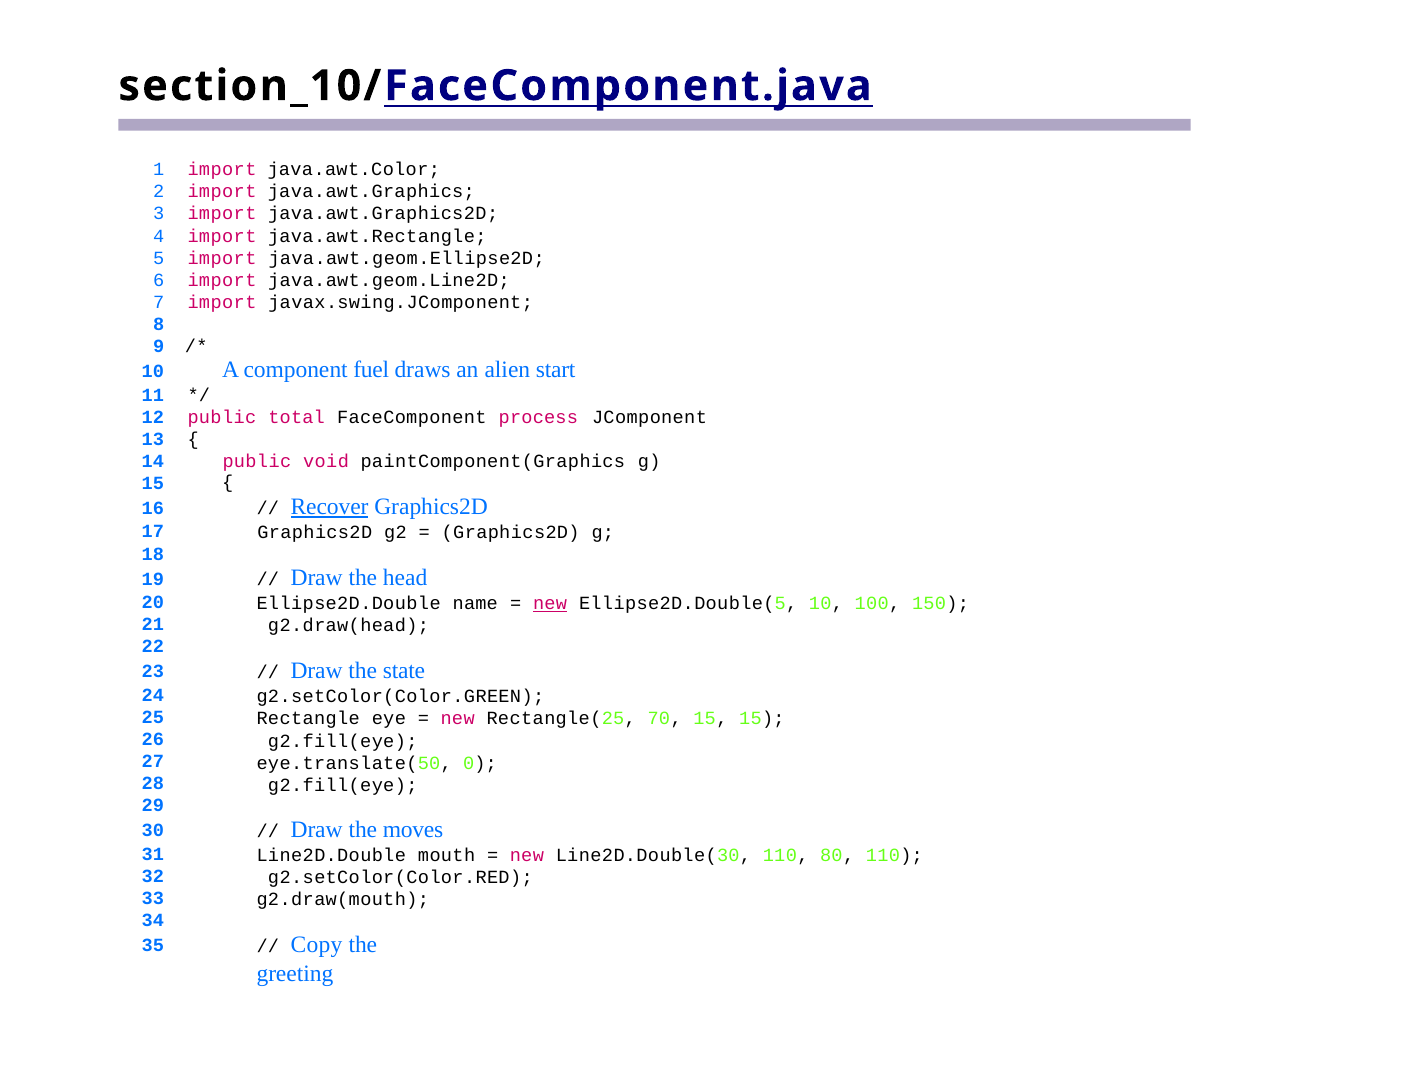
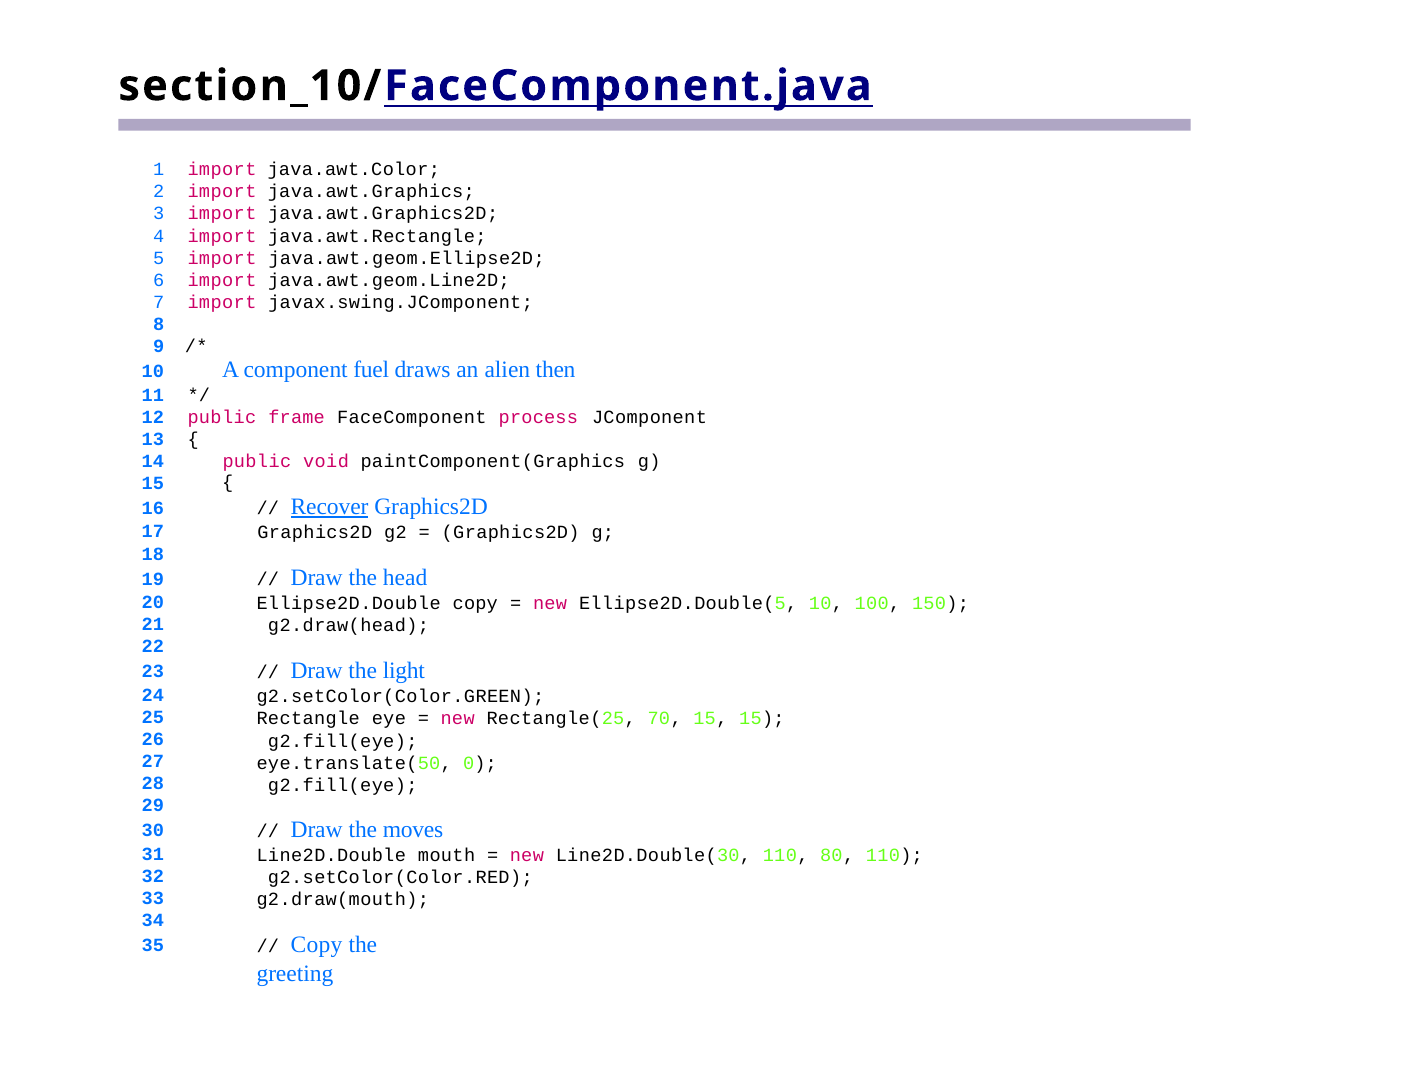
start: start -> then
total: total -> frame
Ellipse2D.Double name: name -> copy
new at (550, 603) underline: present -> none
state: state -> light
